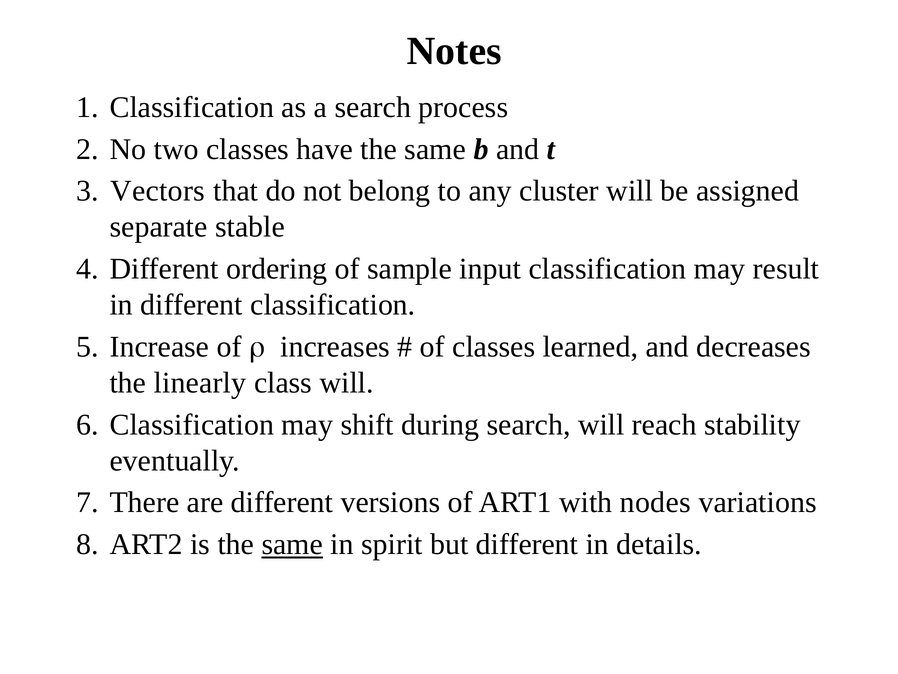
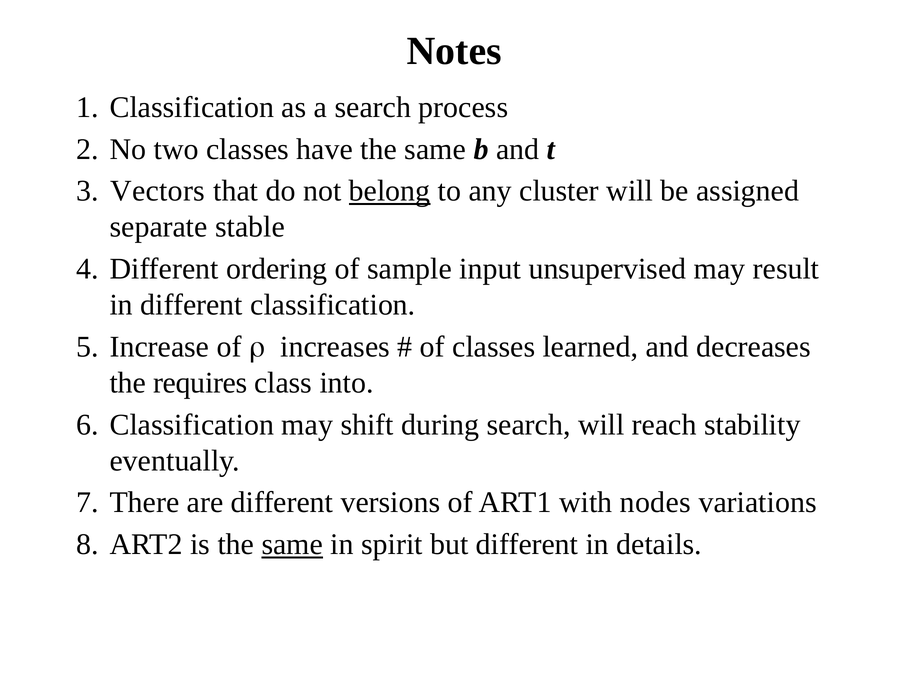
belong underline: none -> present
input classification: classification -> unsupervised
linearly: linearly -> requires
class will: will -> into
